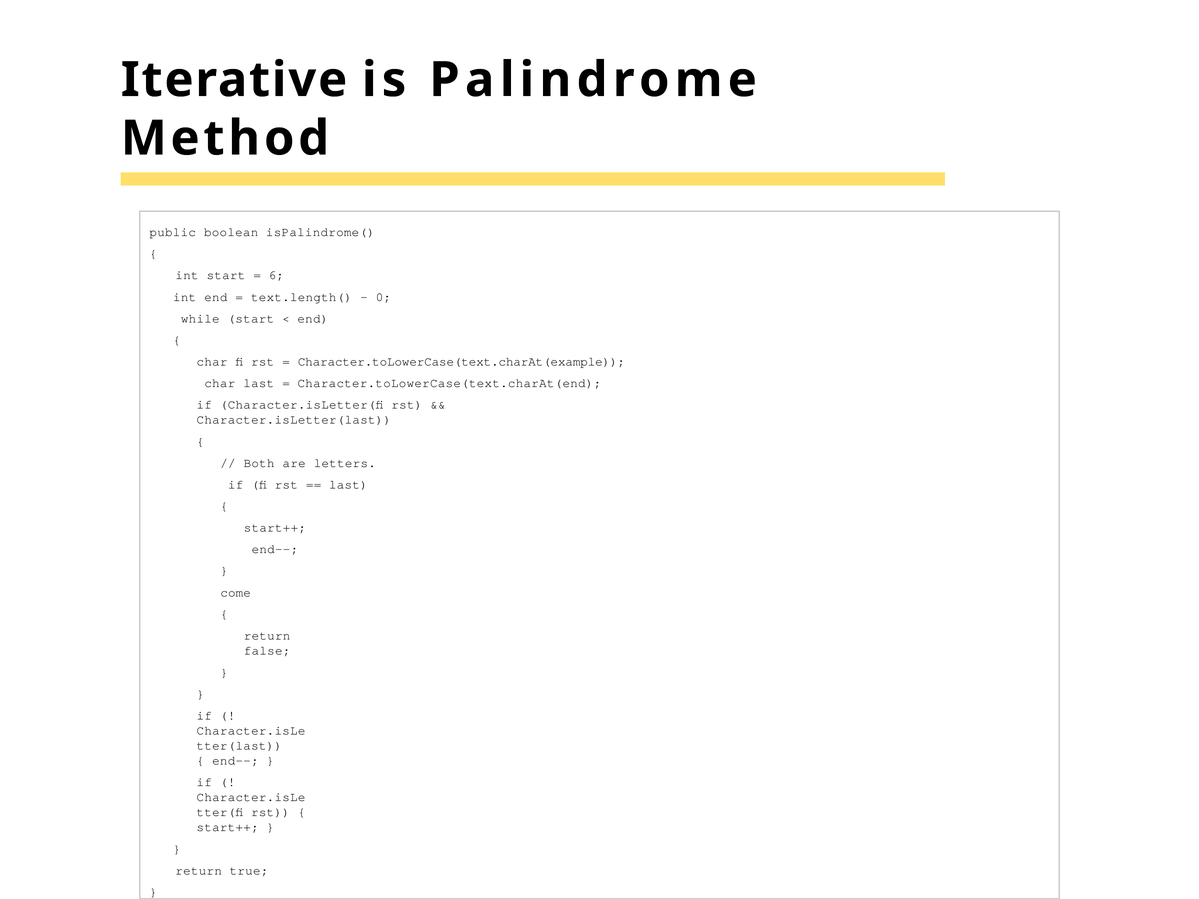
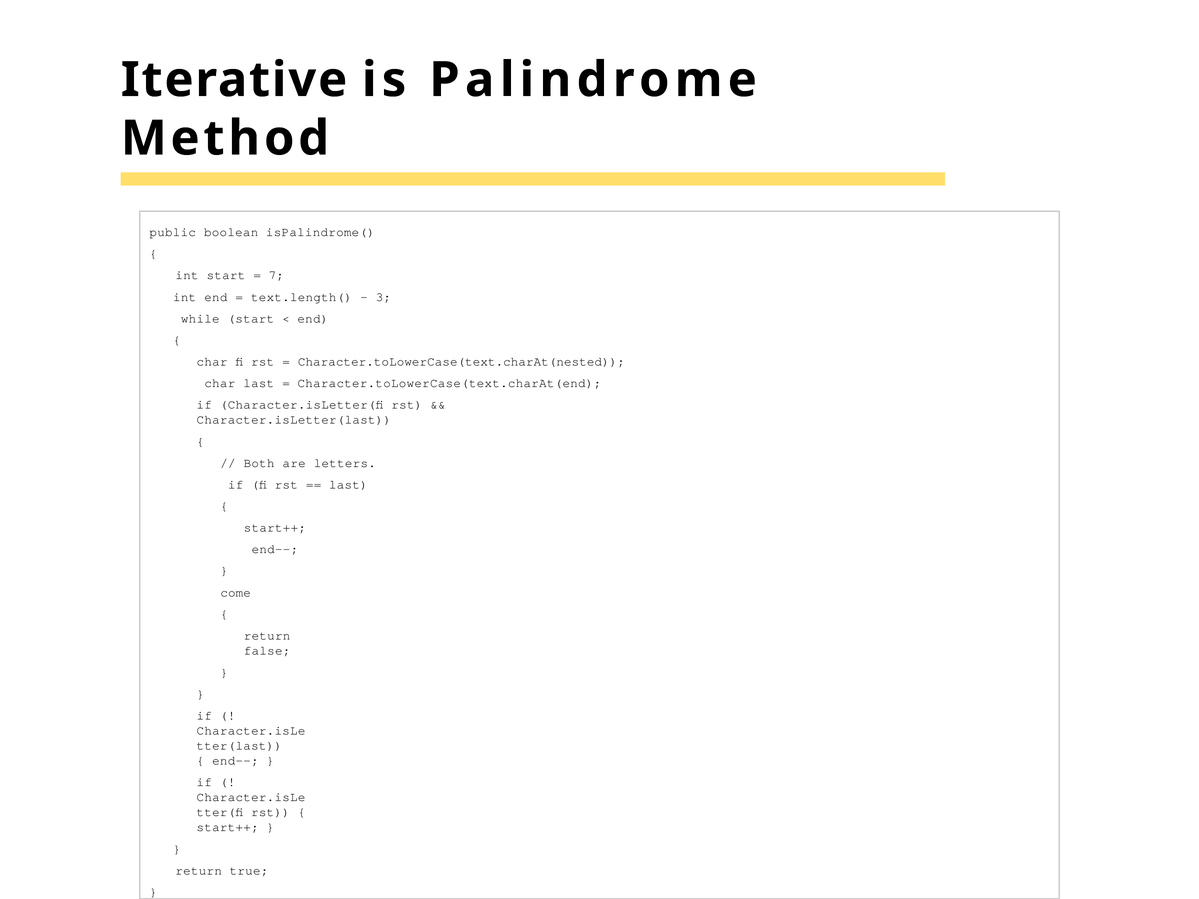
6: 6 -> 7
0: 0 -> 3
Character.toLowerCase(text.charAt(example: Character.toLowerCase(text.charAt(example -> Character.toLowerCase(text.charAt(nested
